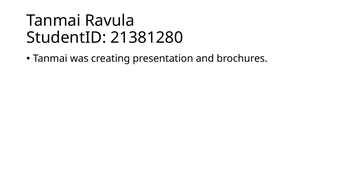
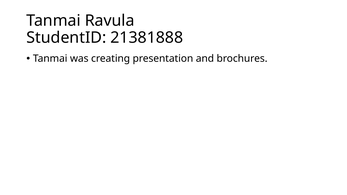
21381280: 21381280 -> 21381888
